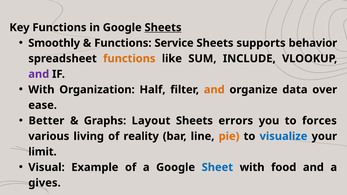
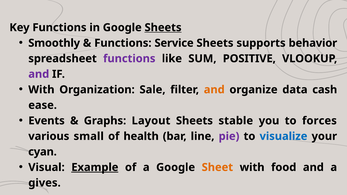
functions at (129, 59) colour: orange -> purple
INCLUDE: INCLUDE -> POSITIVE
Half: Half -> Sale
over: over -> cash
Better: Better -> Events
errors: errors -> stable
living: living -> small
reality: reality -> health
pie colour: orange -> purple
limit: limit -> cyan
Example underline: none -> present
Sheet colour: blue -> orange
